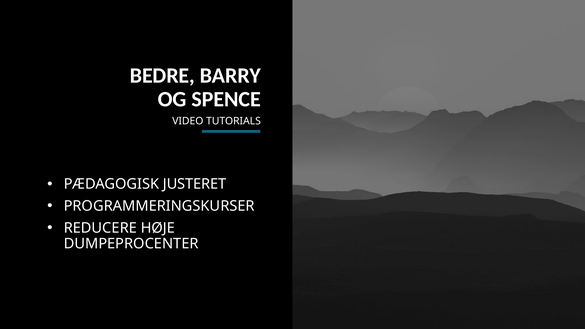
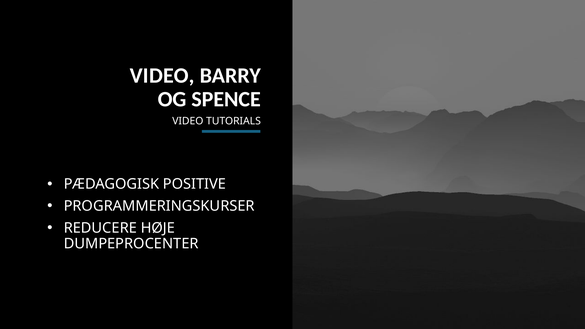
BEDRE at (162, 76): BEDRE -> VIDEO
JUSTERET: JUSTERET -> POSITIVE
